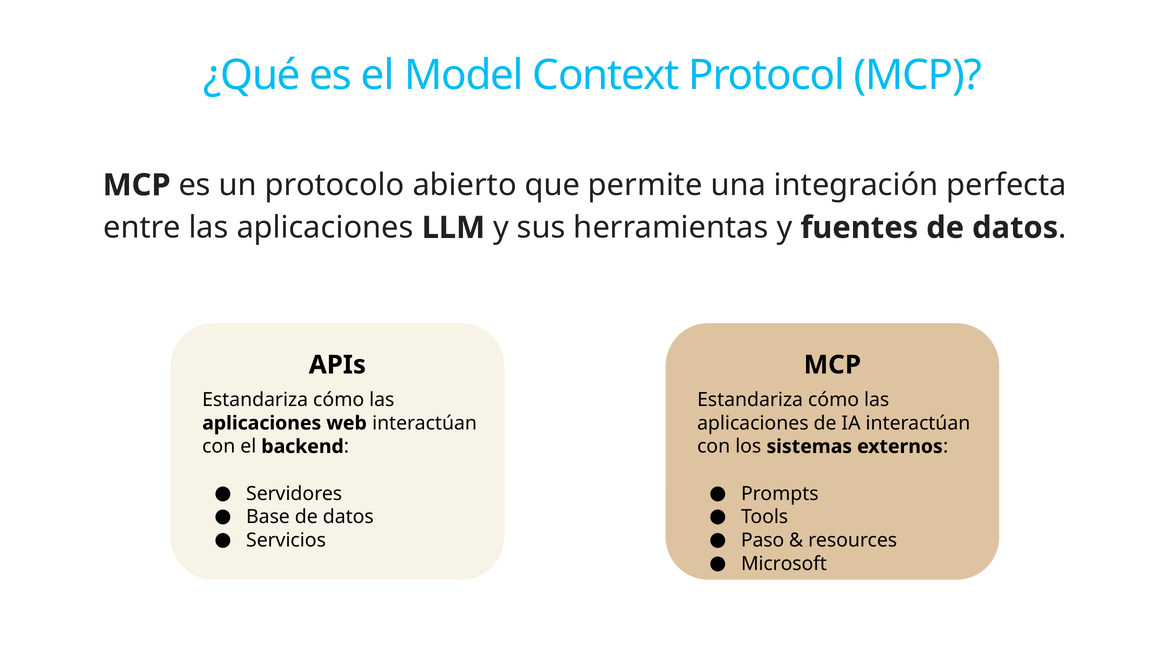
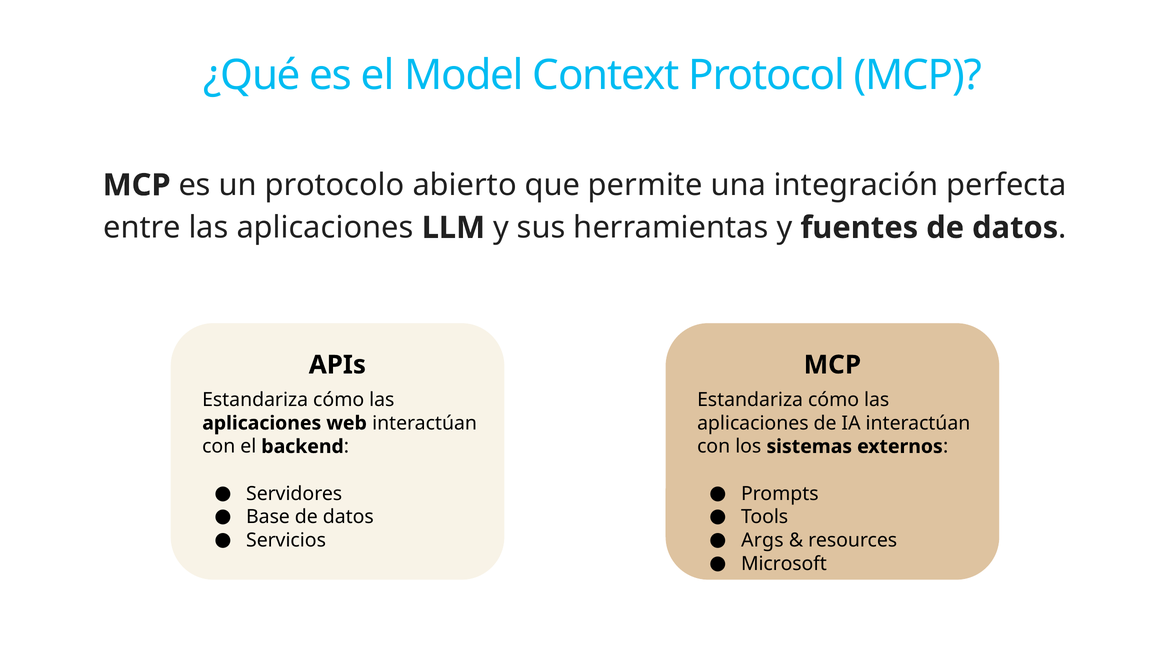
Paso: Paso -> Args
